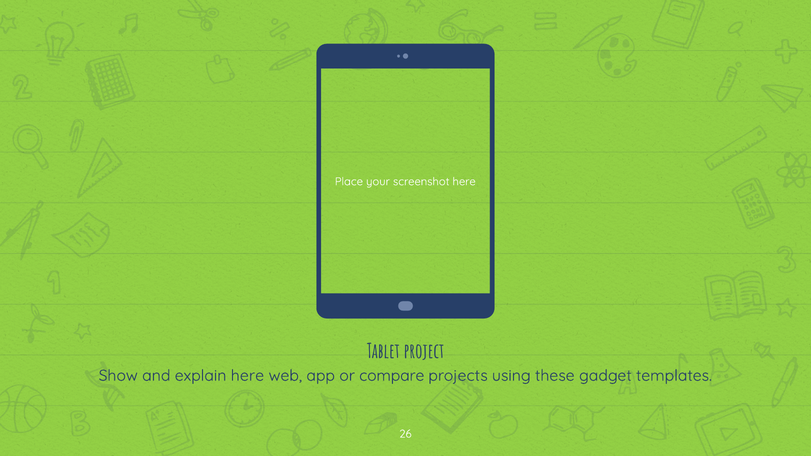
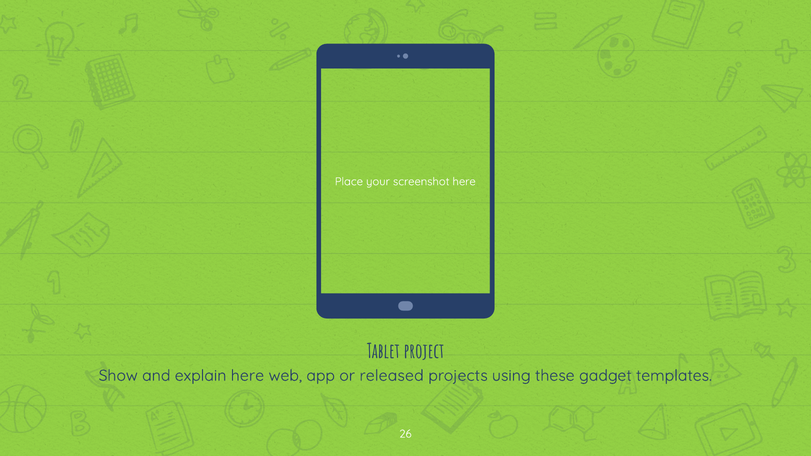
compare: compare -> released
